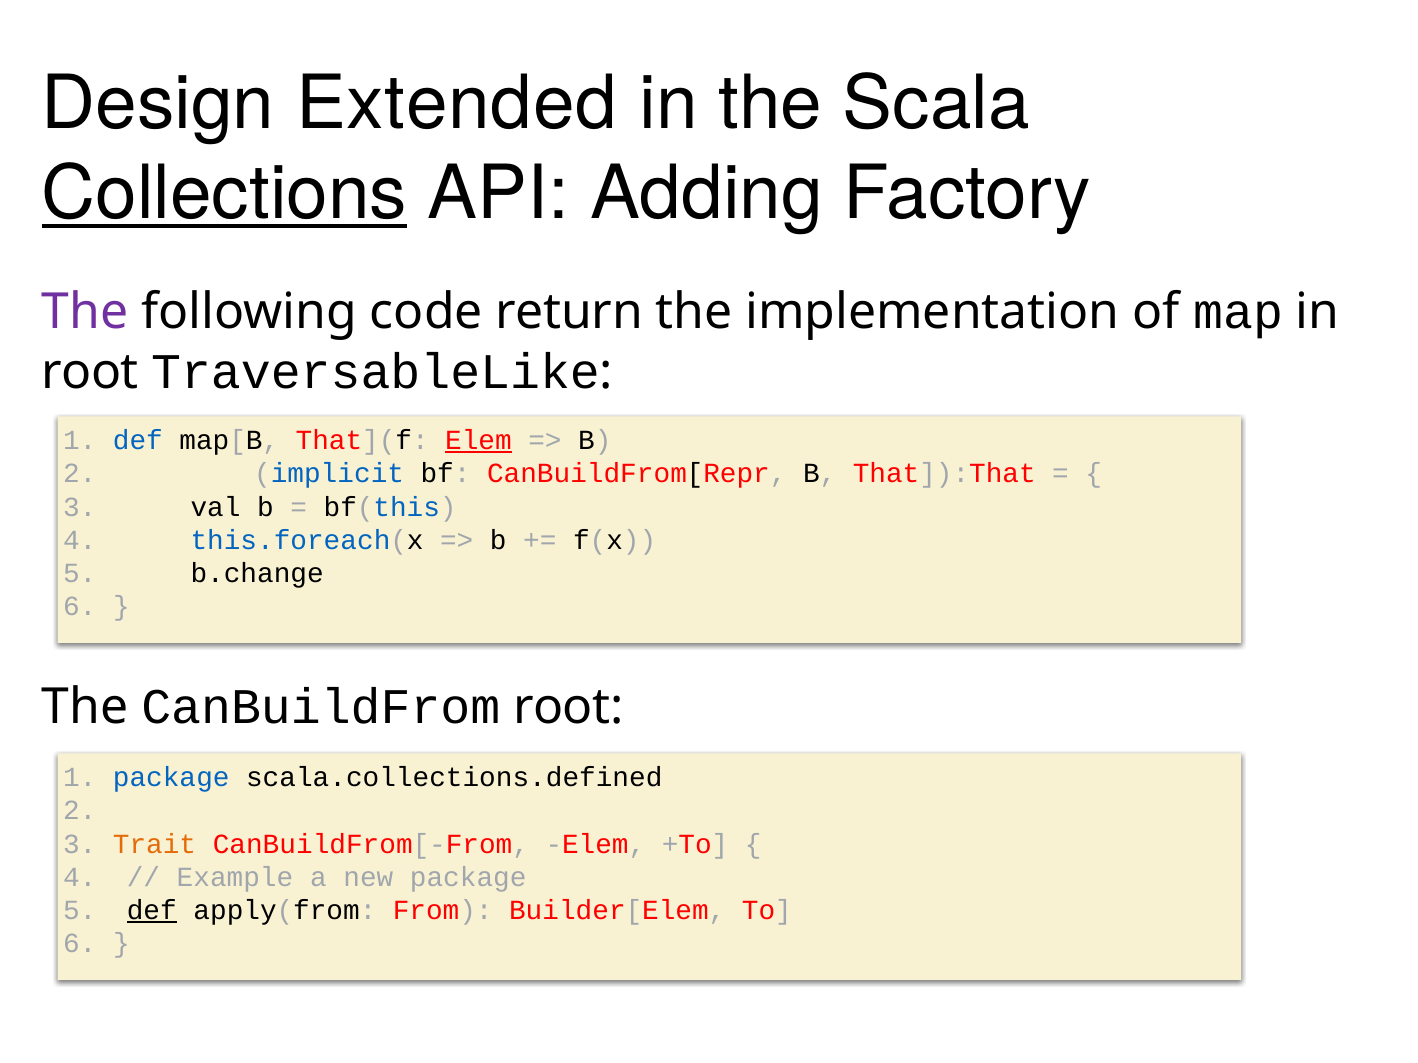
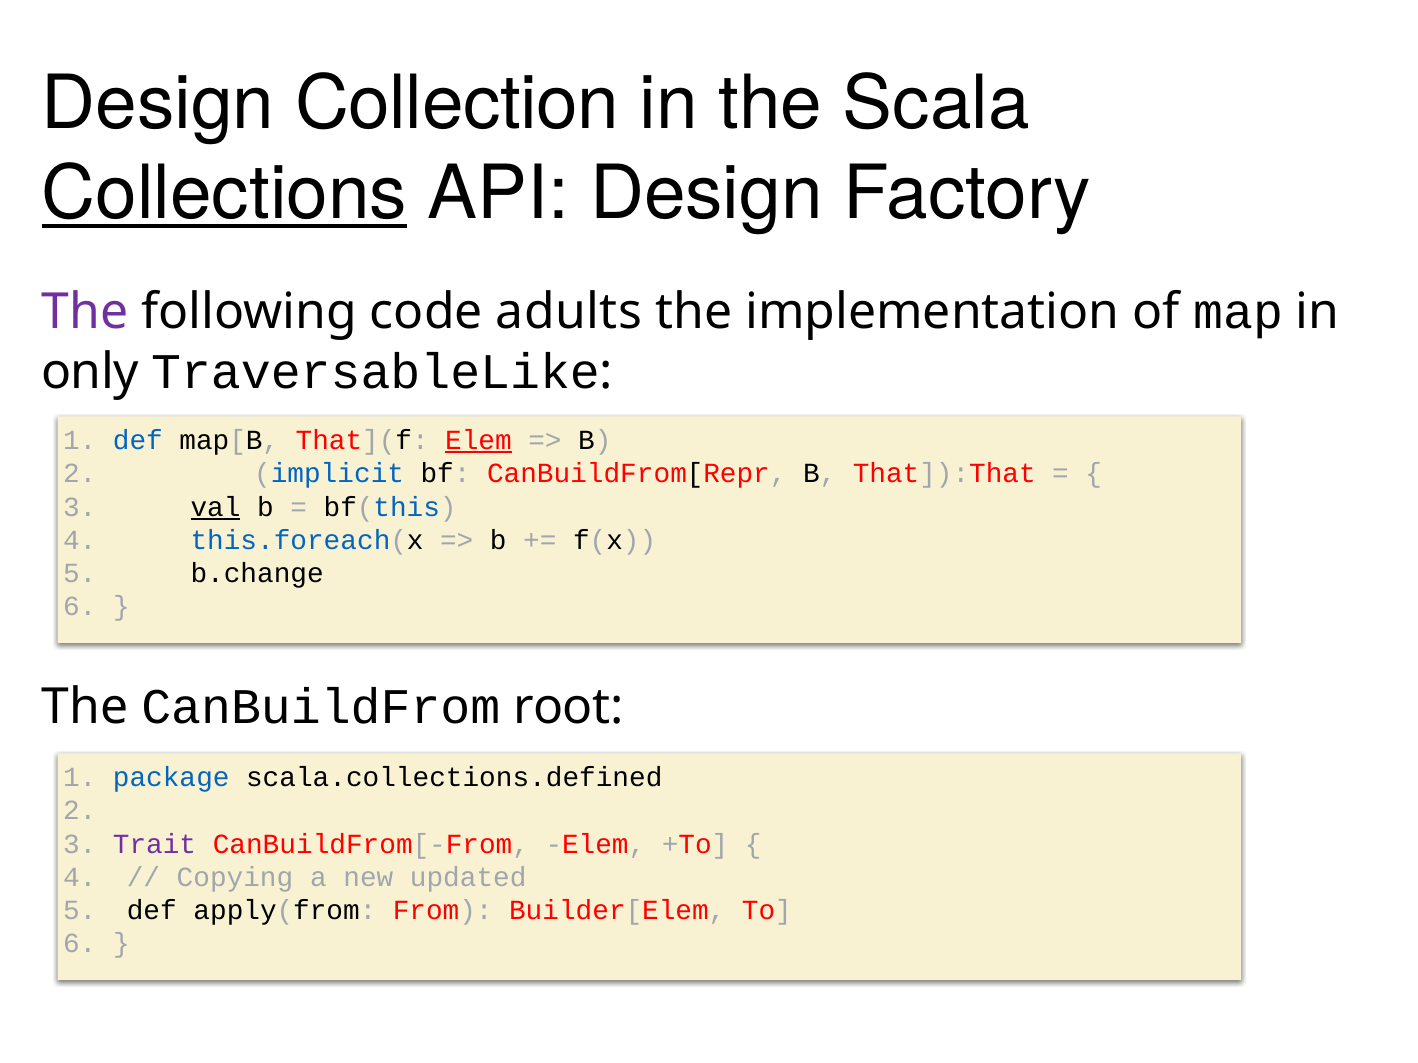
Extended: Extended -> Collection
API Adding: Adding -> Design
return: return -> adults
root at (90, 372): root -> only
val underline: none -> present
Trait colour: orange -> purple
Example: Example -> Copying
new package: package -> updated
def at (152, 911) underline: present -> none
